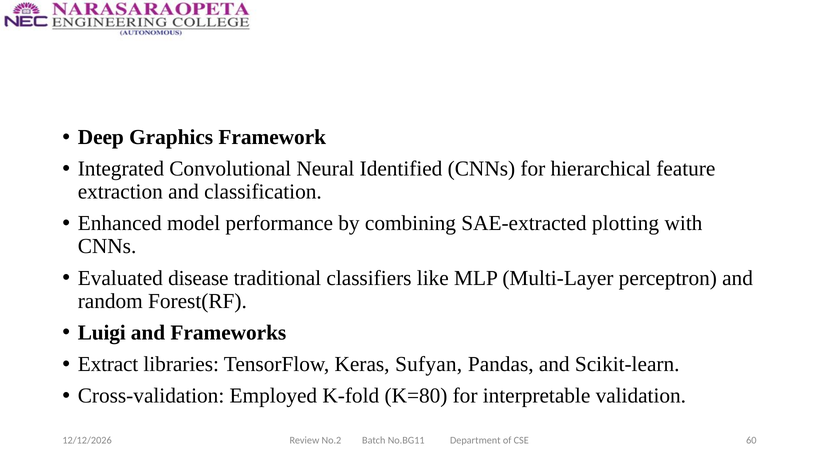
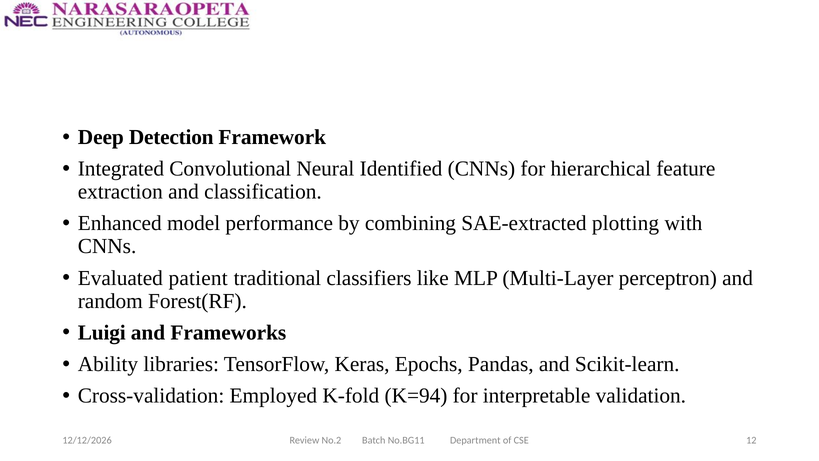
Graphics: Graphics -> Detection
disease: disease -> patient
Extract: Extract -> Ability
Sufyan: Sufyan -> Epochs
K=80: K=80 -> K=94
60: 60 -> 12
